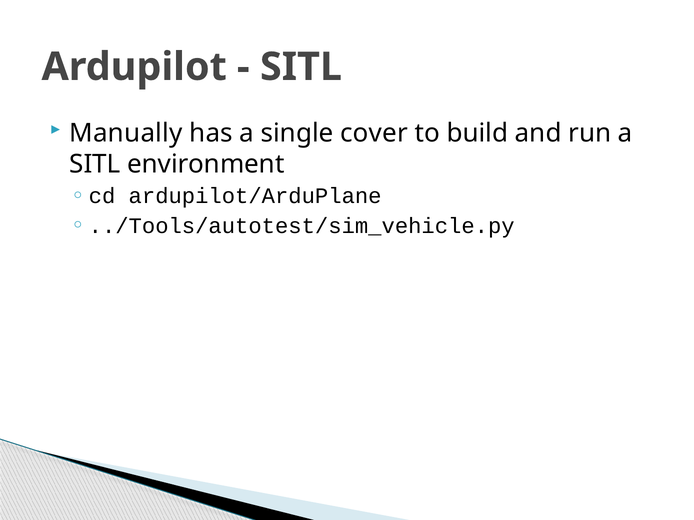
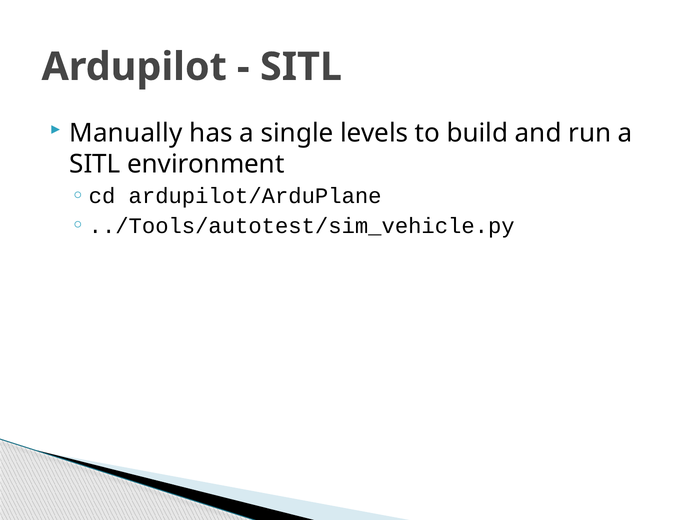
cover: cover -> levels
